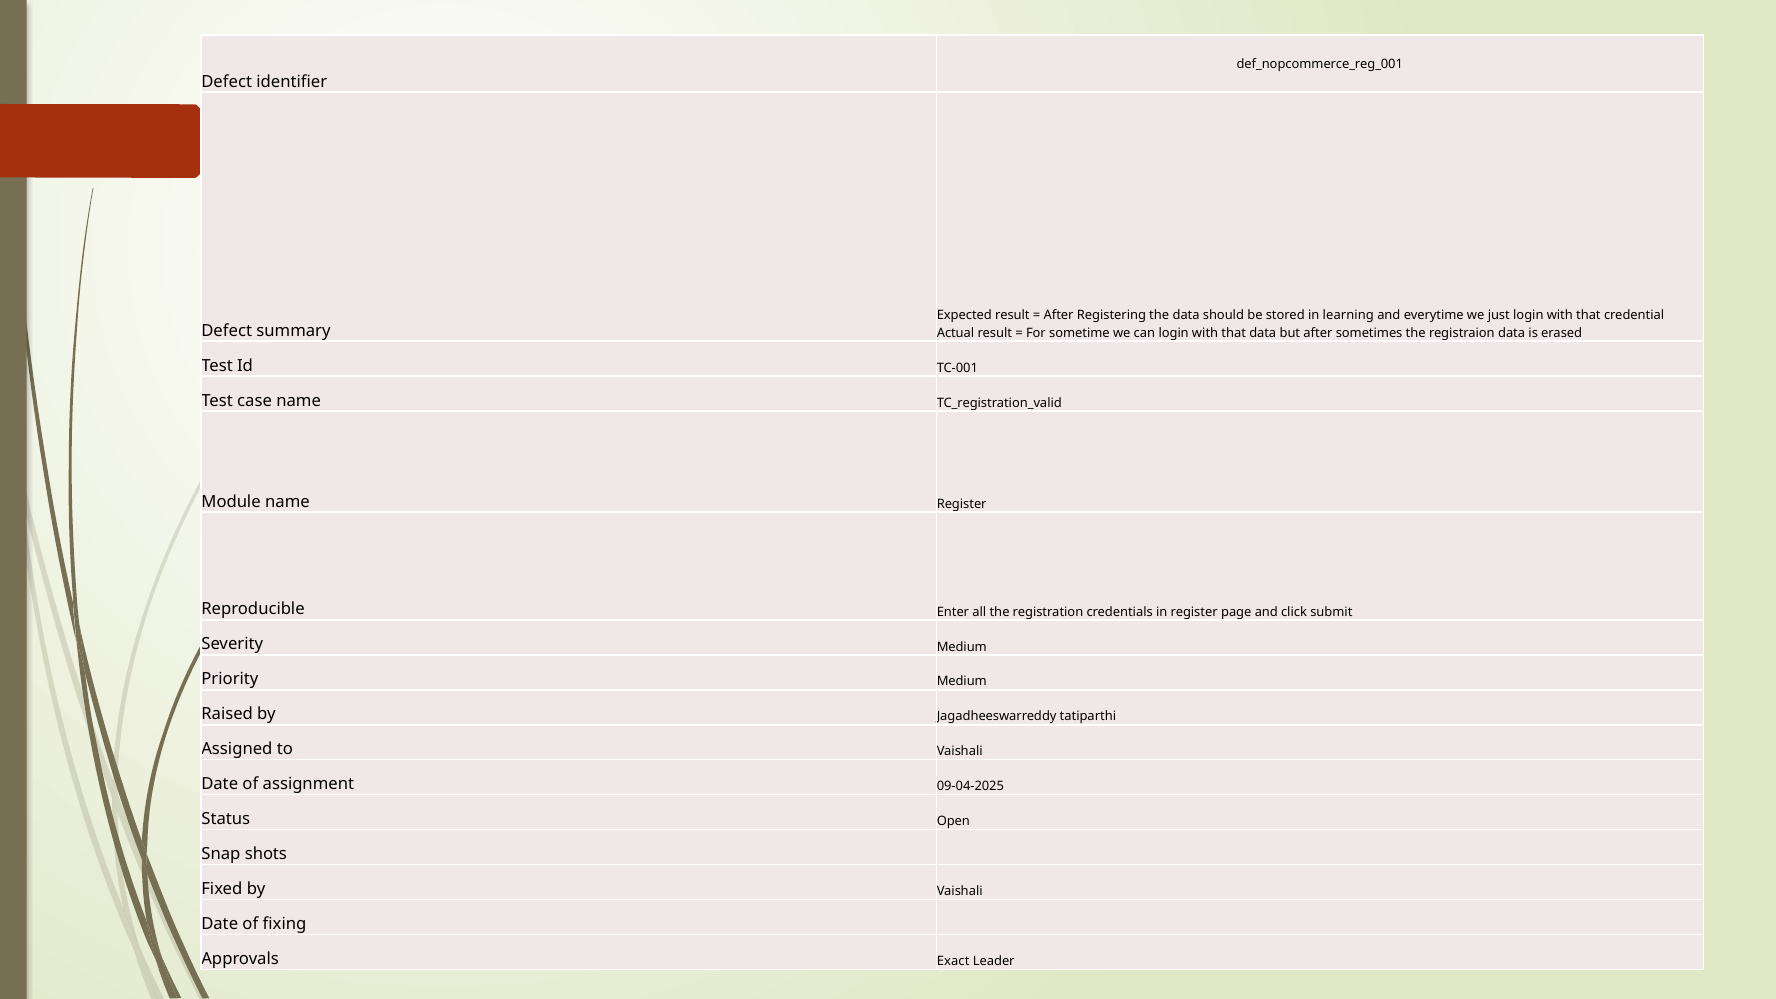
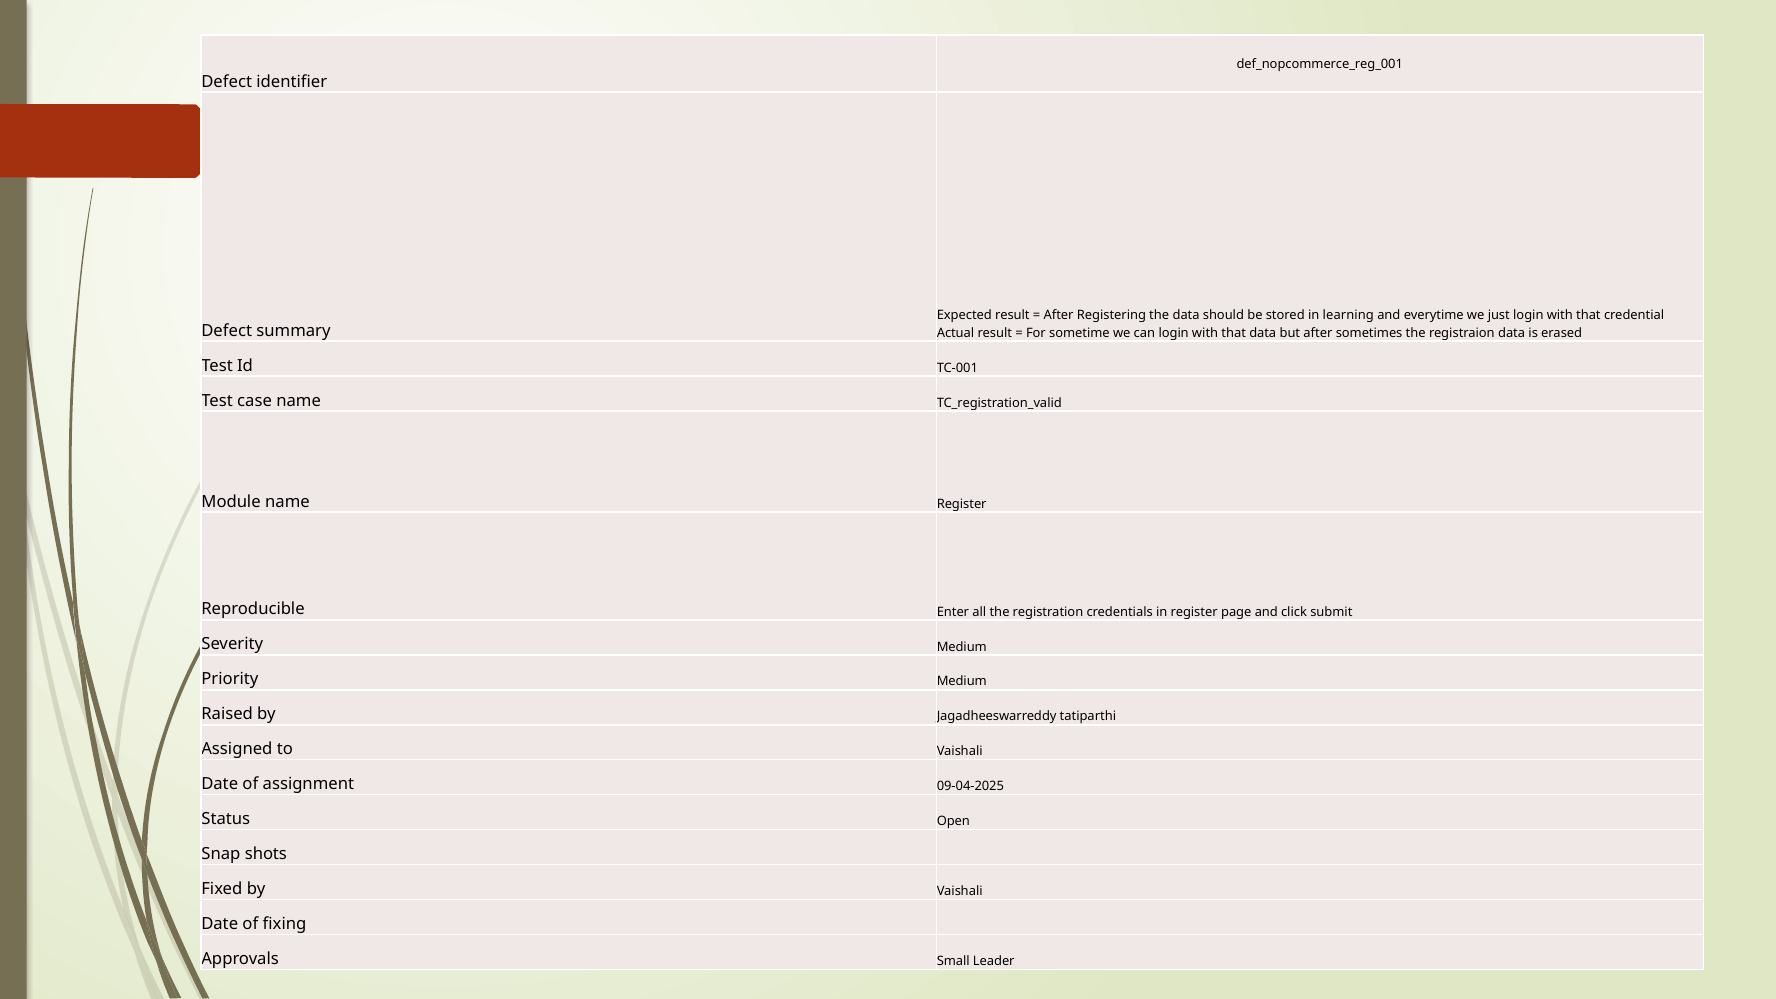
Exact: Exact -> Small
